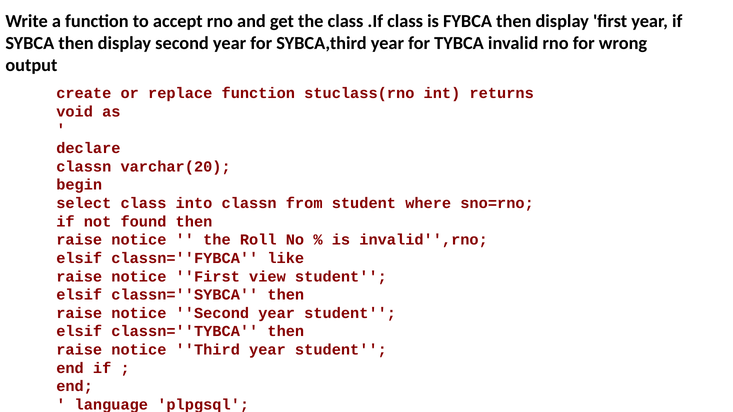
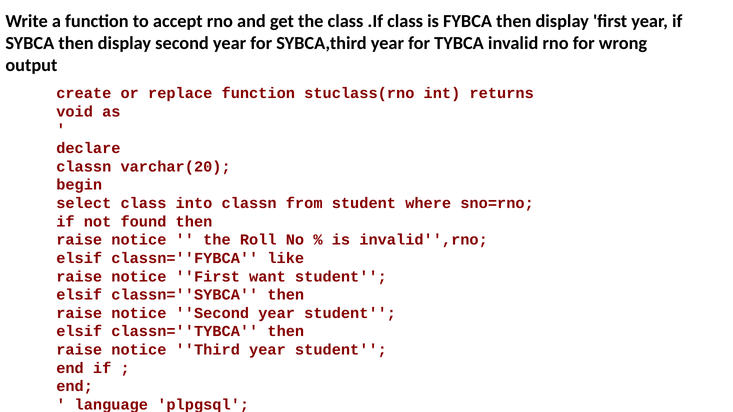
view: view -> want
